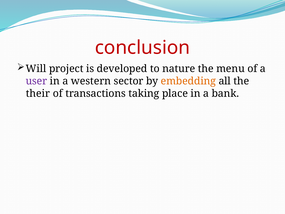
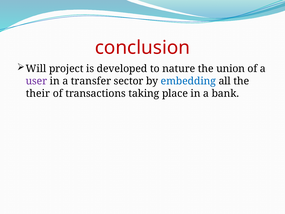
menu: menu -> union
western: western -> transfer
embedding colour: orange -> blue
